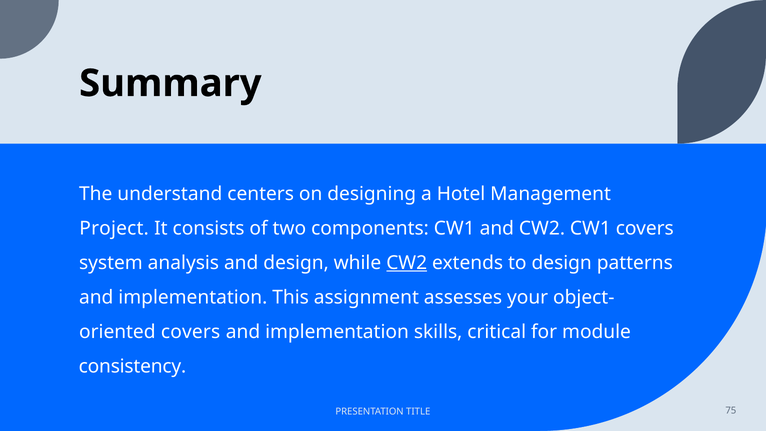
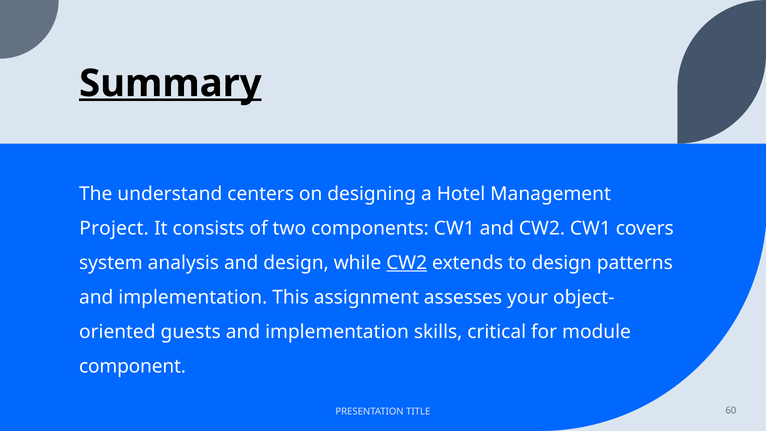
Summary underline: none -> present
covers at (191, 332): covers -> guests
consistency: consistency -> component
75: 75 -> 60
